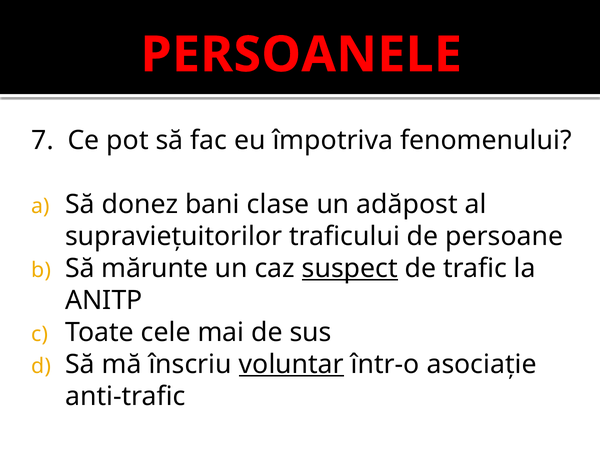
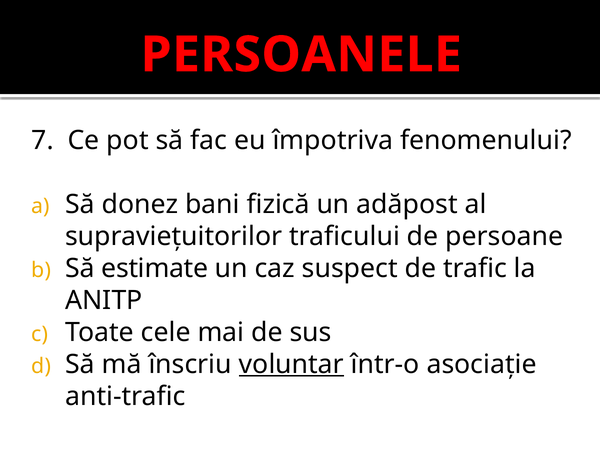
clase: clase -> fizică
mărunte: mărunte -> estimate
suspect underline: present -> none
